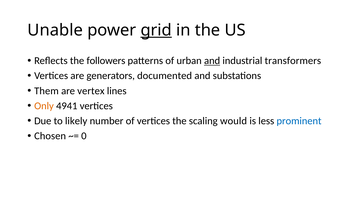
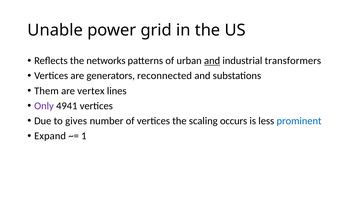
grid underline: present -> none
followers: followers -> networks
documented: documented -> reconnected
Only colour: orange -> purple
likely: likely -> gives
would: would -> occurs
Chosen: Chosen -> Expand
0: 0 -> 1
